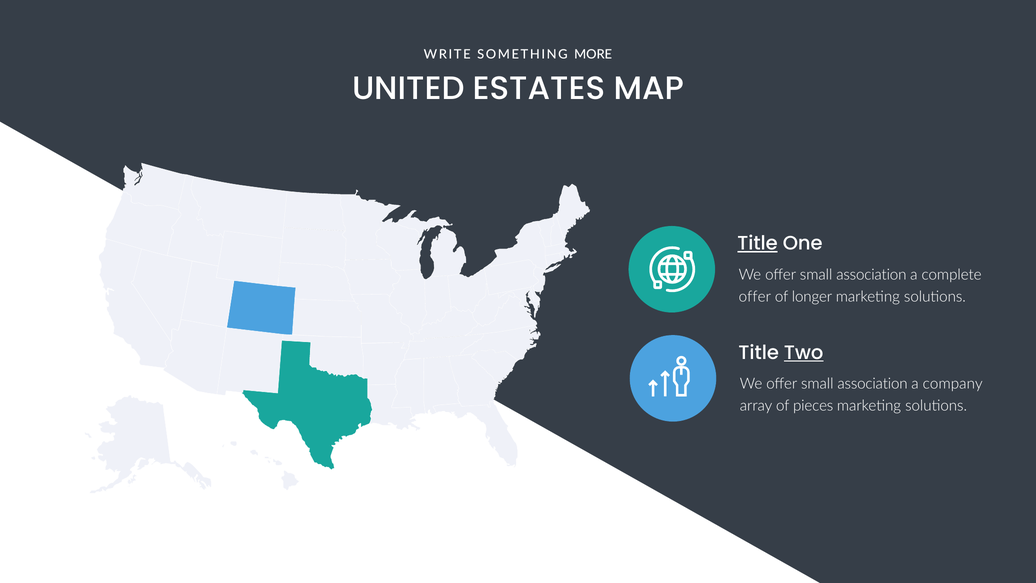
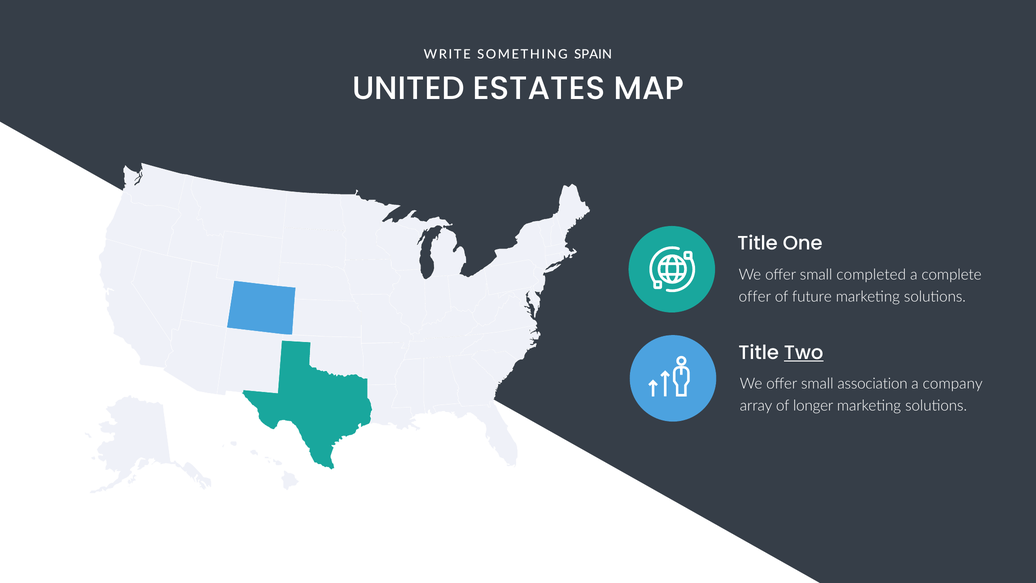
MORE: MORE -> SPAIN
Title at (758, 243) underline: present -> none
association at (871, 275): association -> completed
longer: longer -> future
pieces: pieces -> longer
